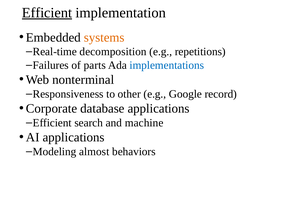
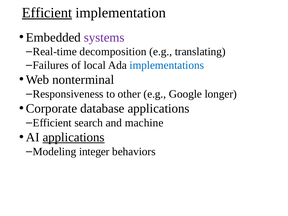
systems colour: orange -> purple
repetitions: repetitions -> translating
parts: parts -> local
record: record -> longer
applications at (74, 137) underline: none -> present
almost: almost -> integer
